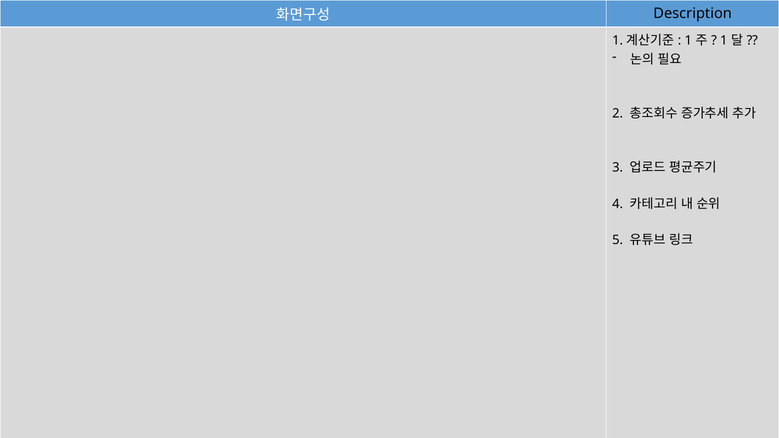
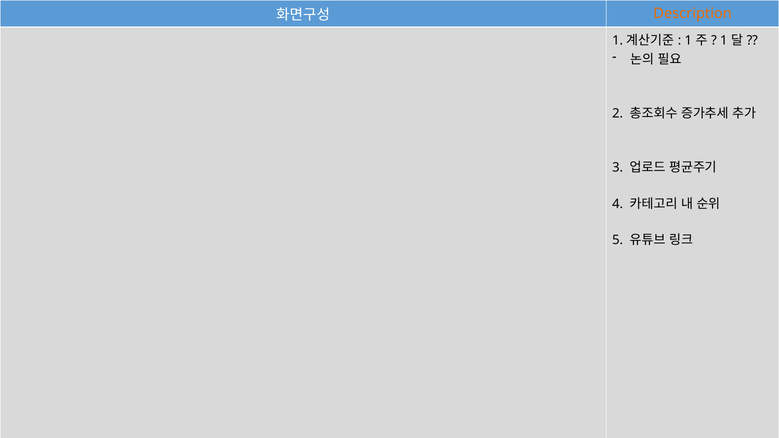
Description colour: black -> orange
